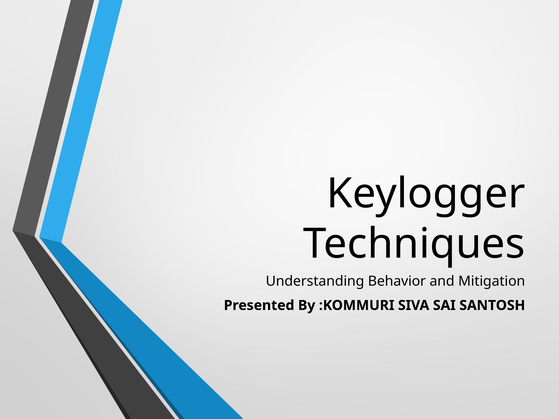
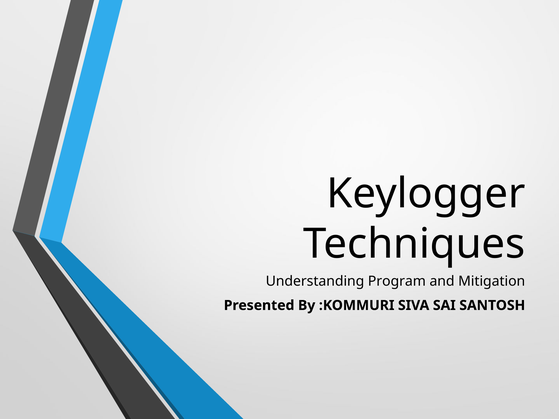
Behavior: Behavior -> Program
